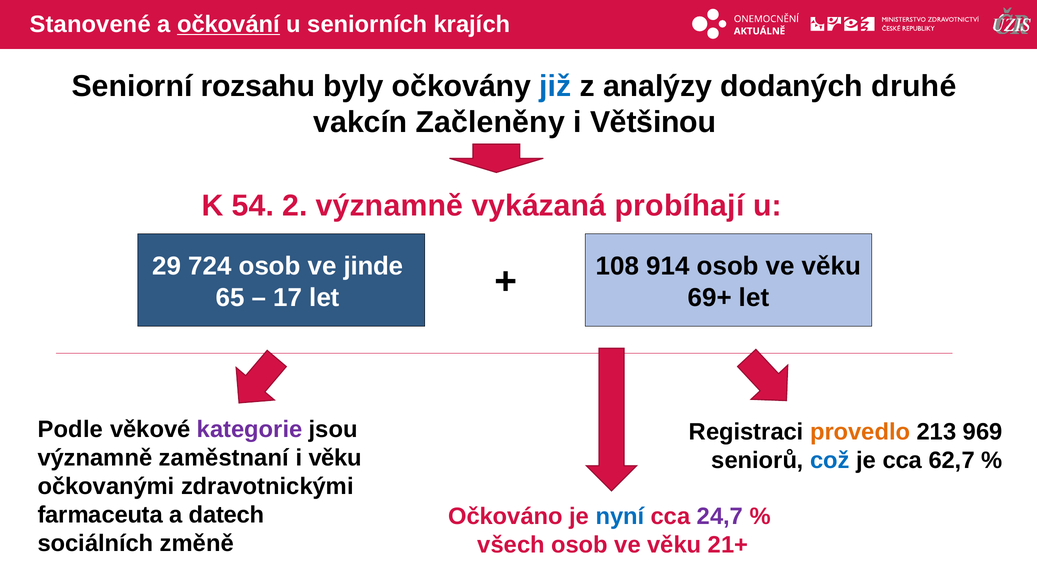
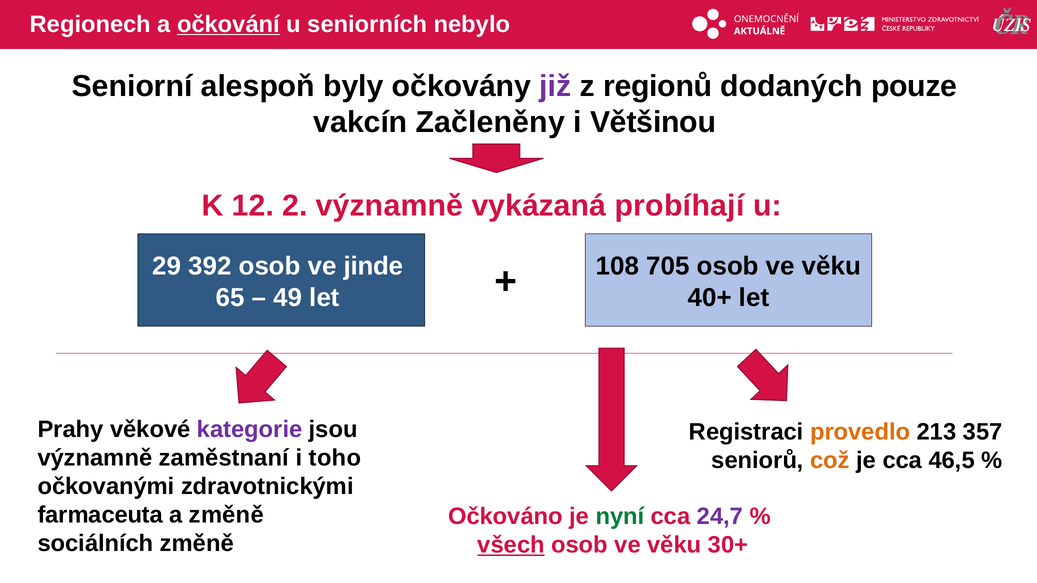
Stanovené: Stanovené -> Regionech
krajích: krajích -> nebylo
rozsahu: rozsahu -> alespoň
již colour: blue -> purple
analýzy: analýzy -> regionů
druhé: druhé -> pouze
54: 54 -> 12
724: 724 -> 392
914: 914 -> 705
17: 17 -> 49
69+: 69+ -> 40+
Podle: Podle -> Prahy
969: 969 -> 357
i věku: věku -> toho
což colour: blue -> orange
62,7: 62,7 -> 46,5
a datech: datech -> změně
nyní colour: blue -> green
všech underline: none -> present
21+: 21+ -> 30+
